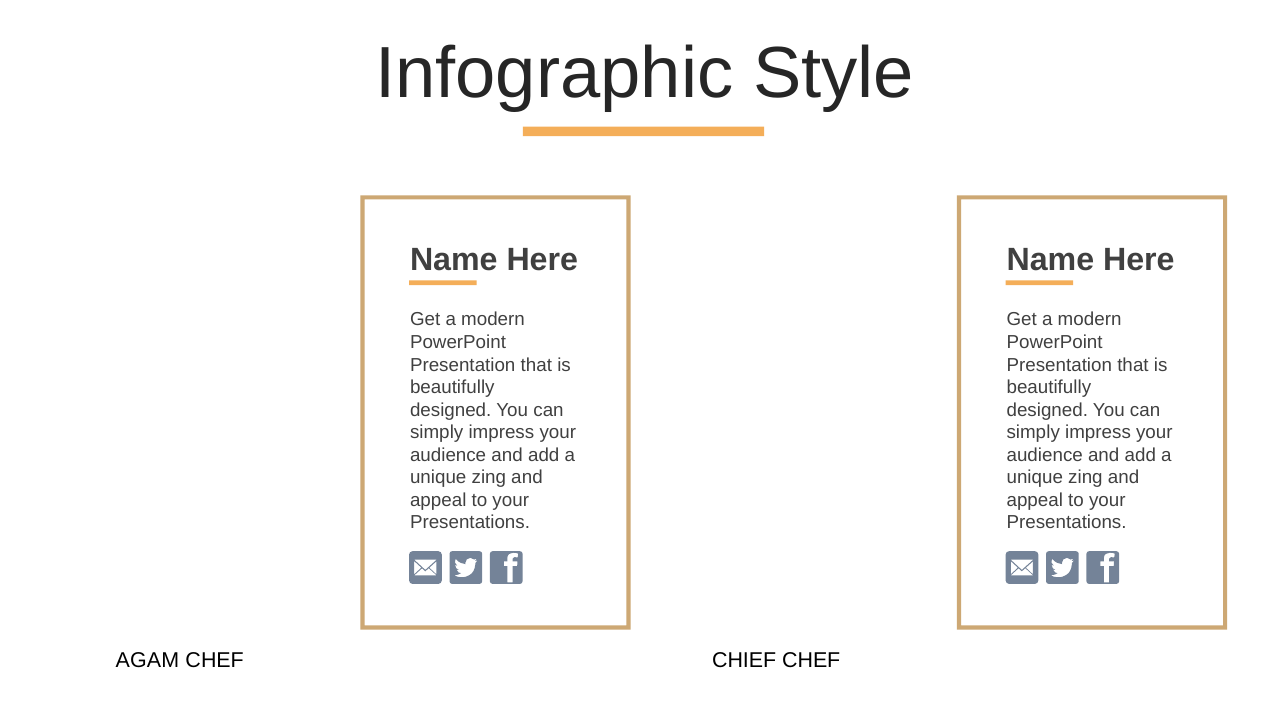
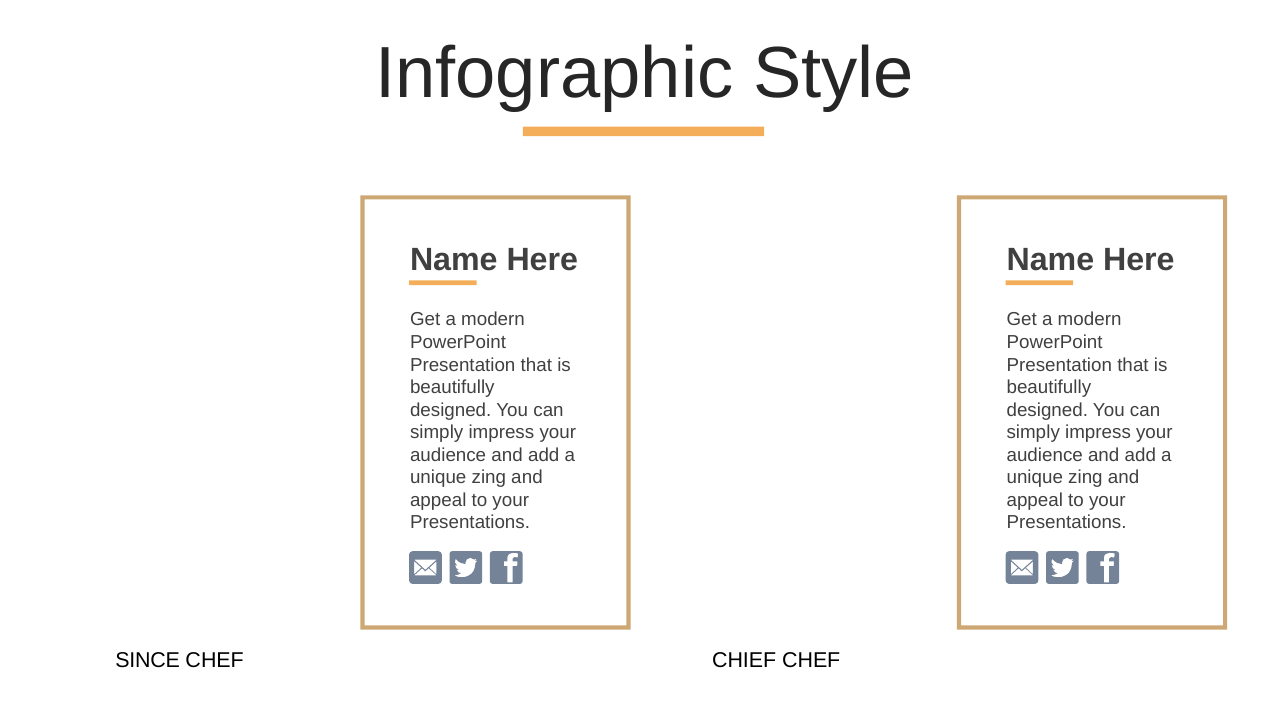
AGAM: AGAM -> SINCE
